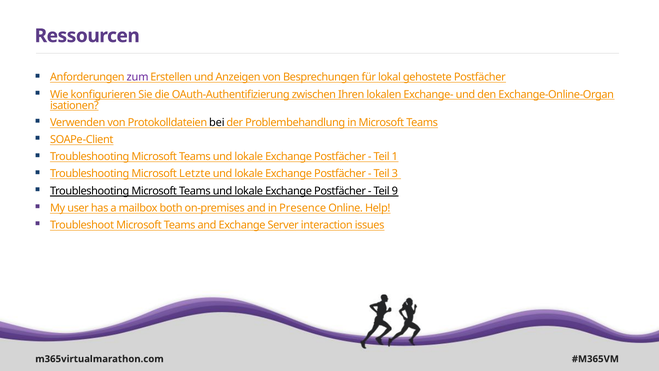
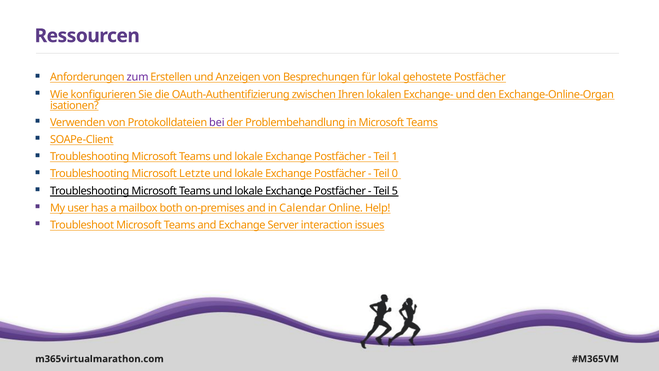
bei colour: black -> purple
3: 3 -> 0
9: 9 -> 5
Presence: Presence -> Calendar
